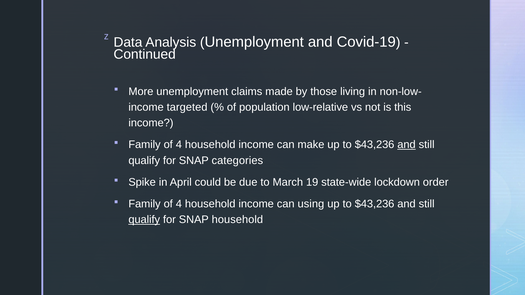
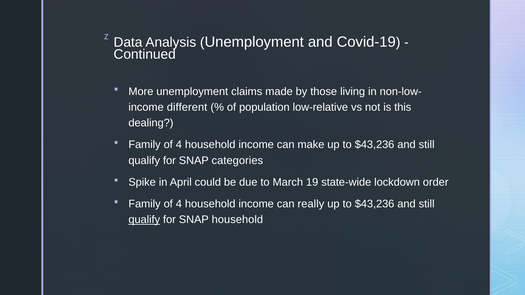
targeted: targeted -> different
income at (151, 123): income -> dealing
and at (407, 145) underline: present -> none
using: using -> really
